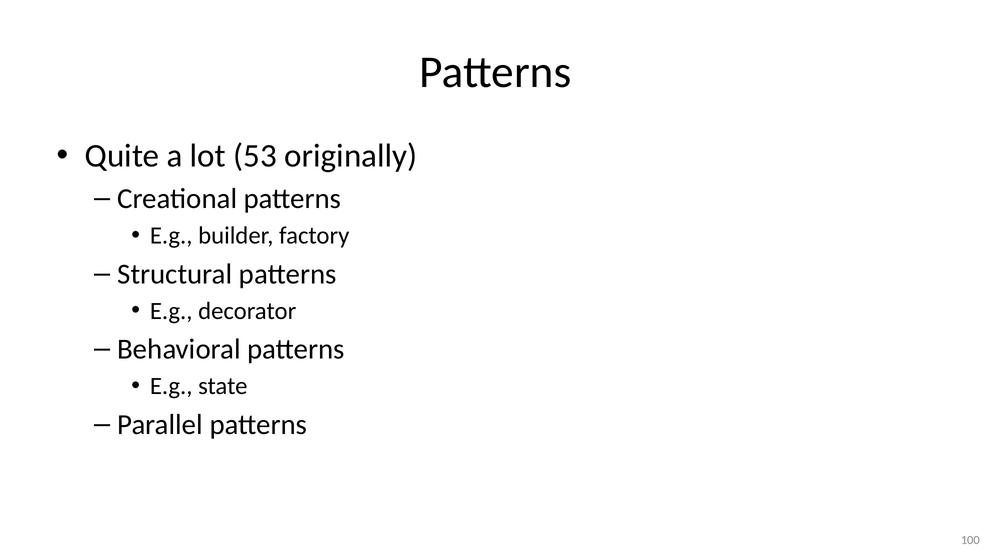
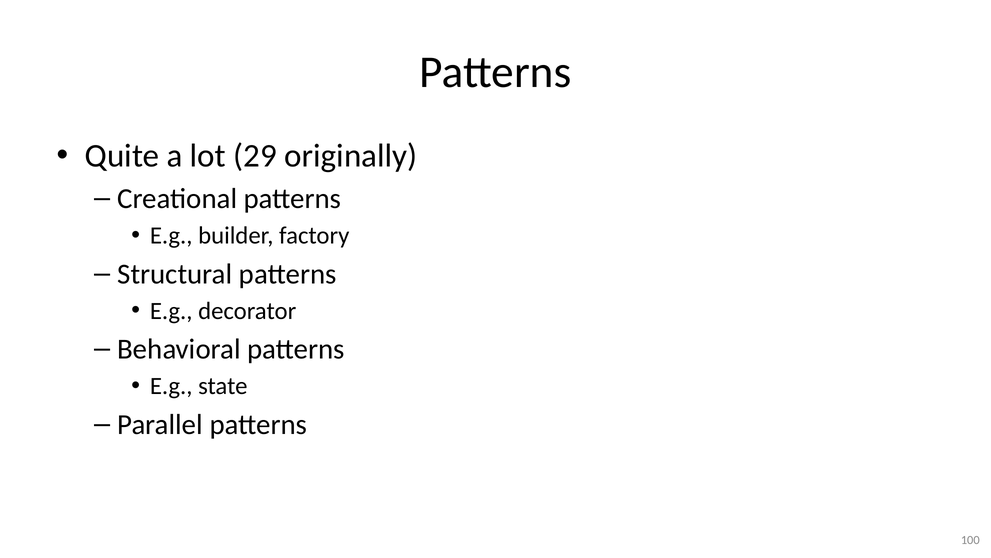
53: 53 -> 29
